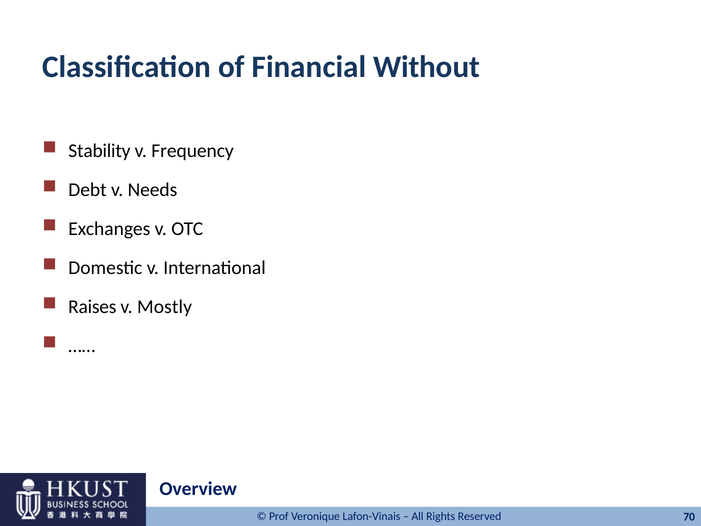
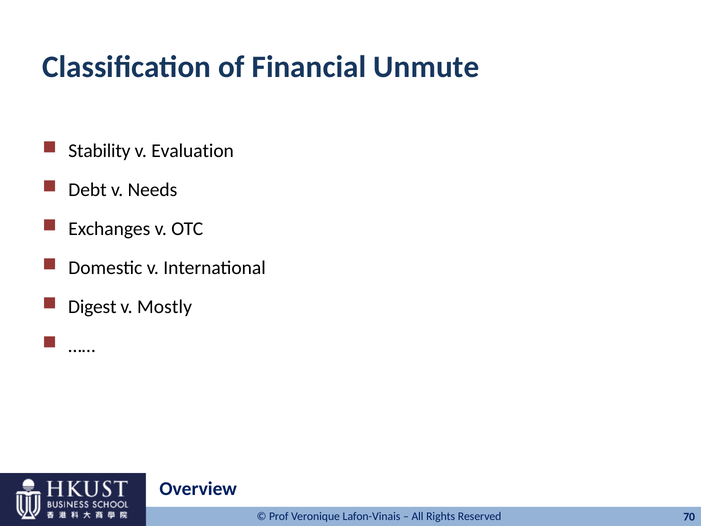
Without: Without -> Unmute
Frequency: Frequency -> Evaluation
Raises: Raises -> Digest
